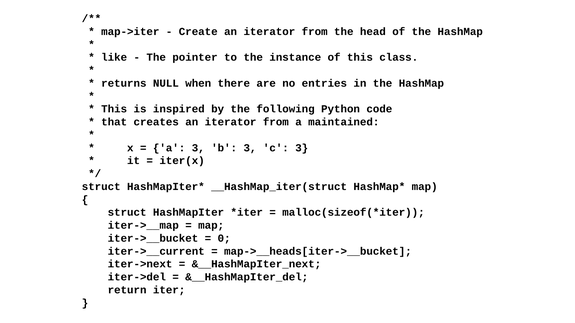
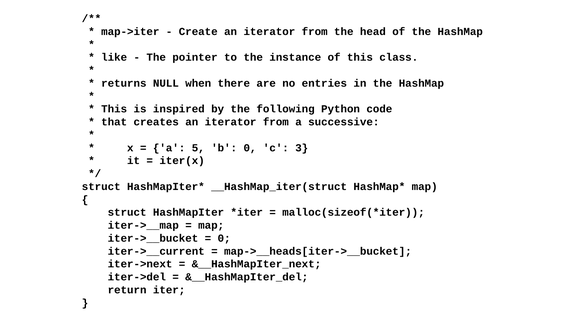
maintained: maintained -> successive
a 3: 3 -> 5
b 3: 3 -> 0
